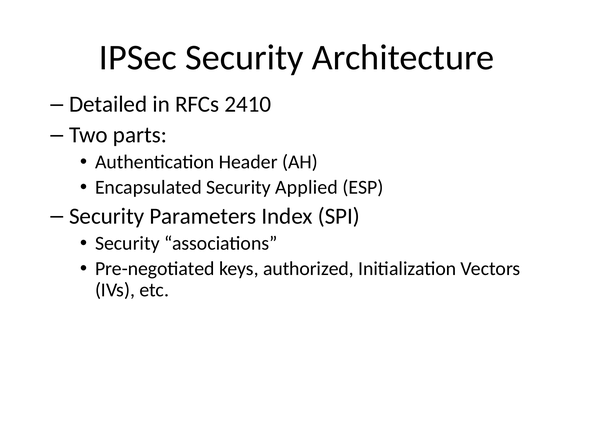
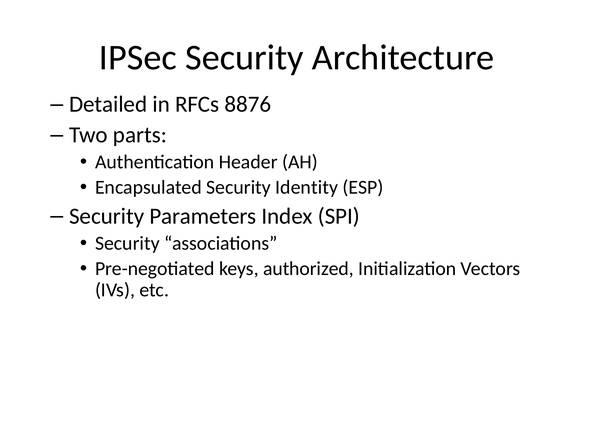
2410: 2410 -> 8876
Applied: Applied -> Identity
